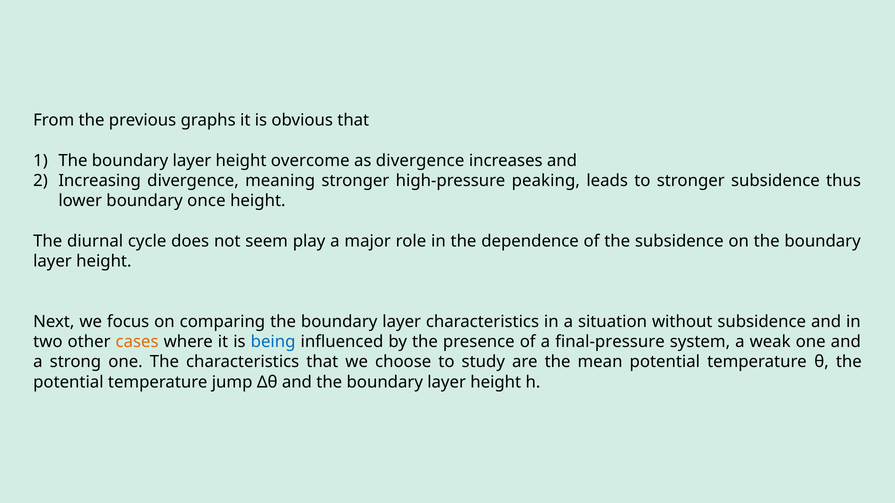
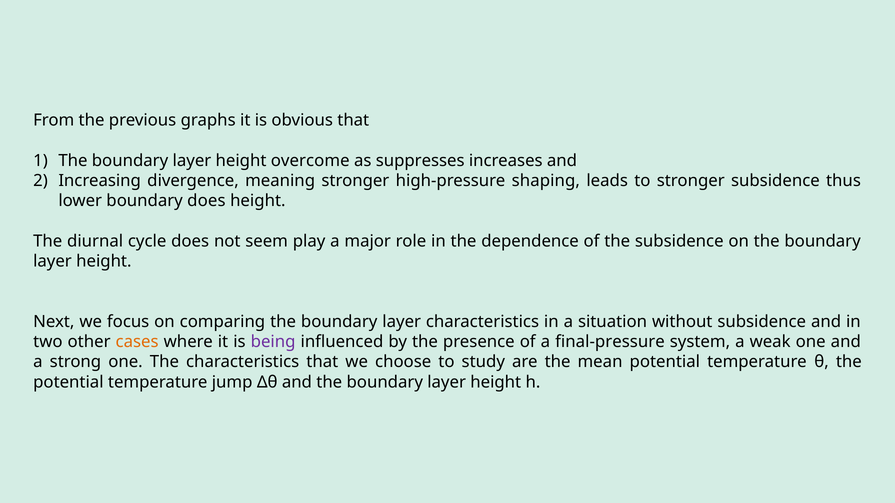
as divergence: divergence -> suppresses
peaking: peaking -> shaping
boundary once: once -> does
being colour: blue -> purple
